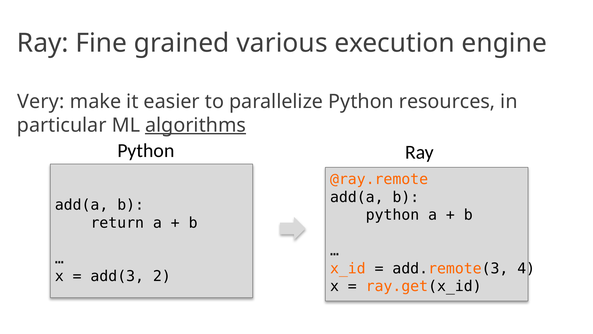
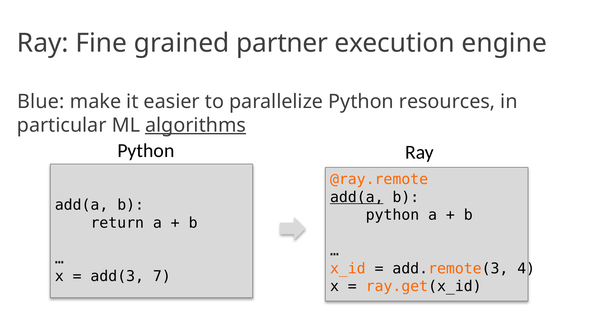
various: various -> partner
Very: Very -> Blue
add(a at (357, 197) underline: none -> present
2: 2 -> 7
